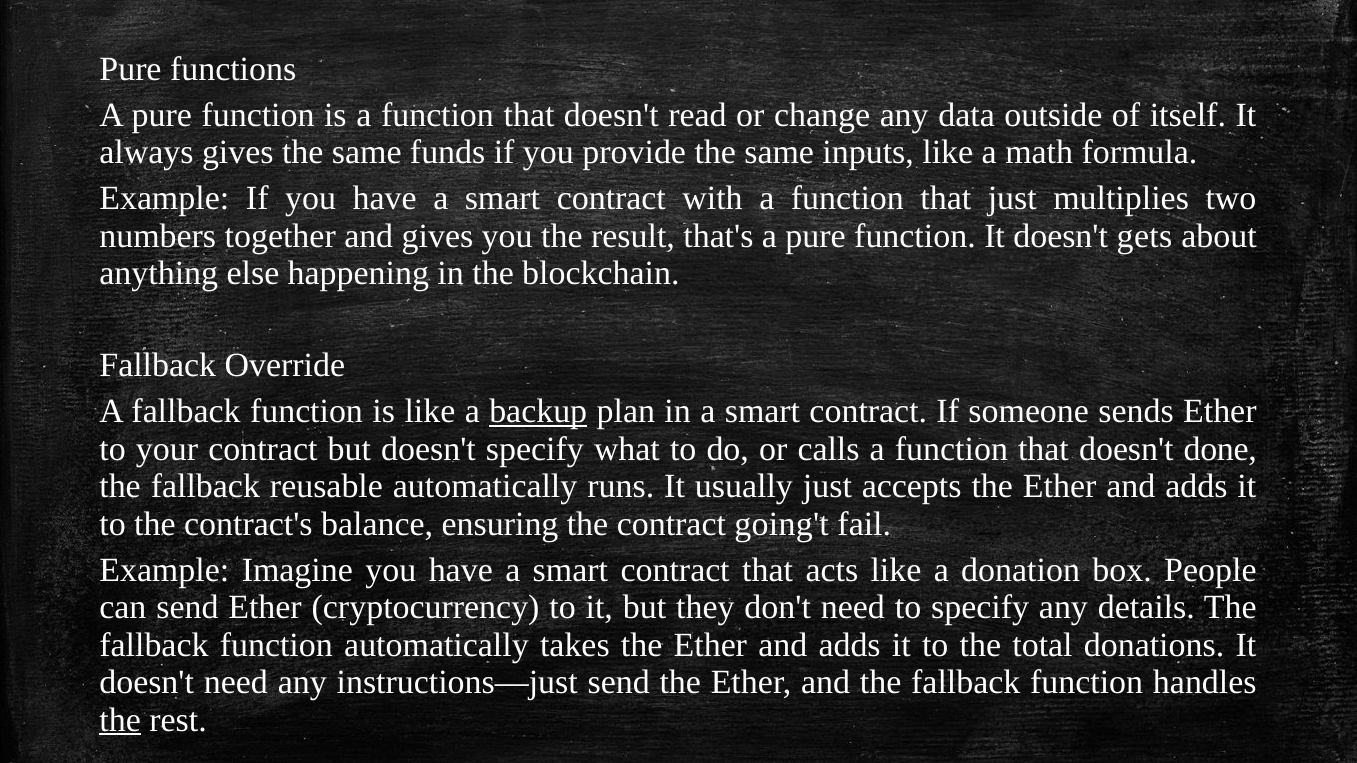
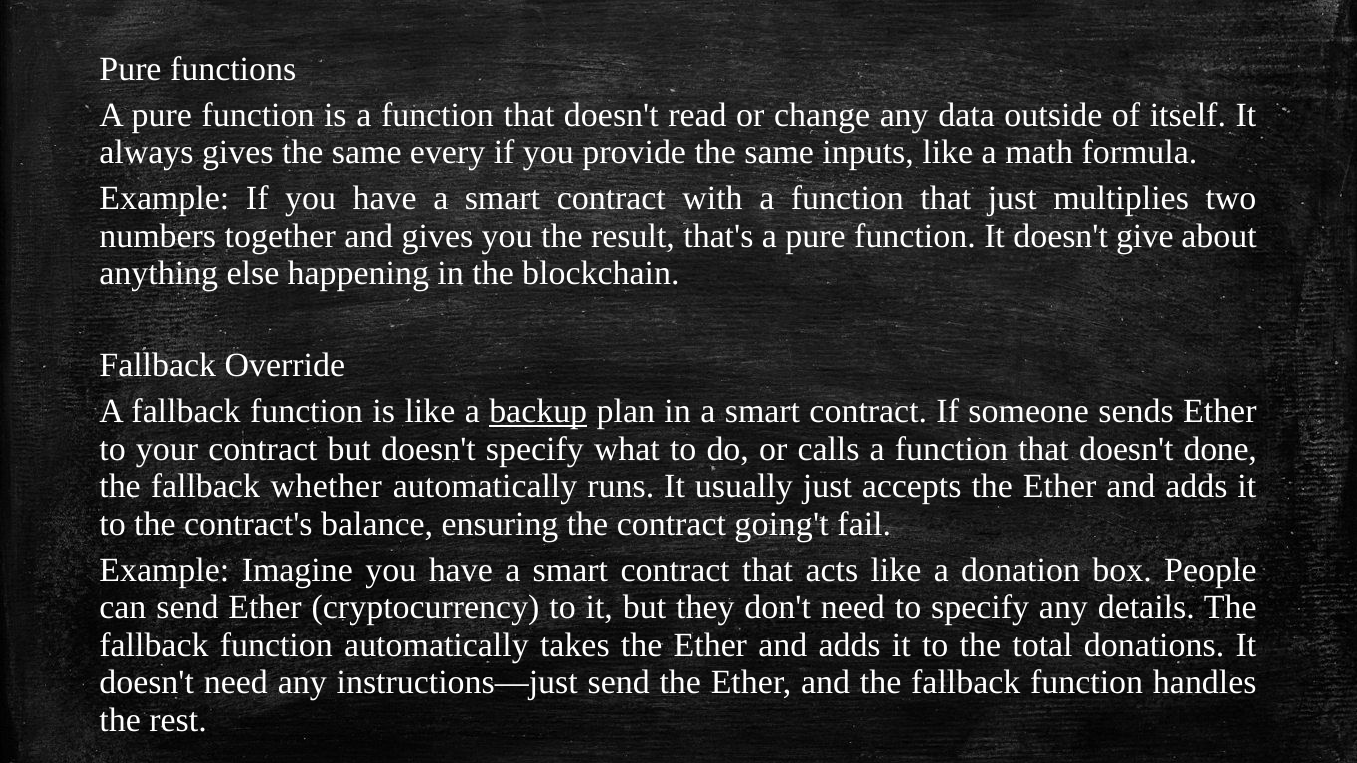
funds: funds -> every
gets: gets -> give
reusable: reusable -> whether
the at (120, 720) underline: present -> none
